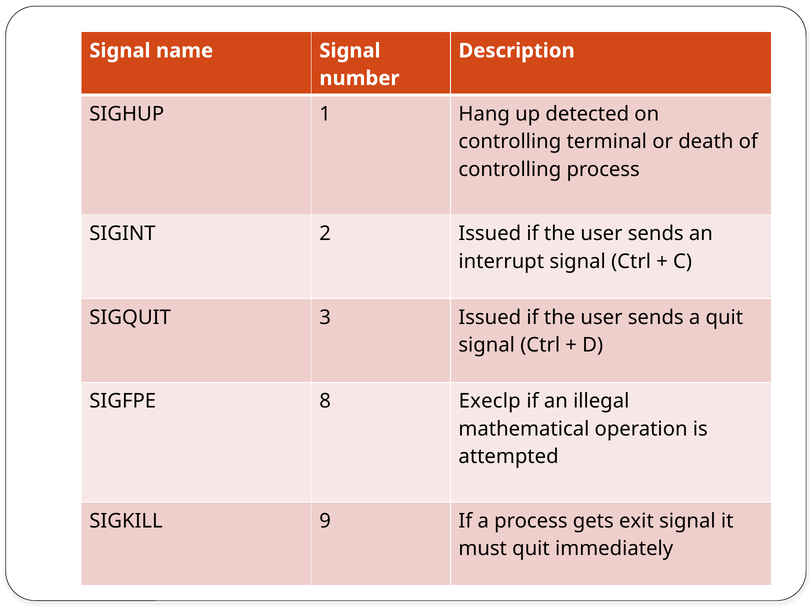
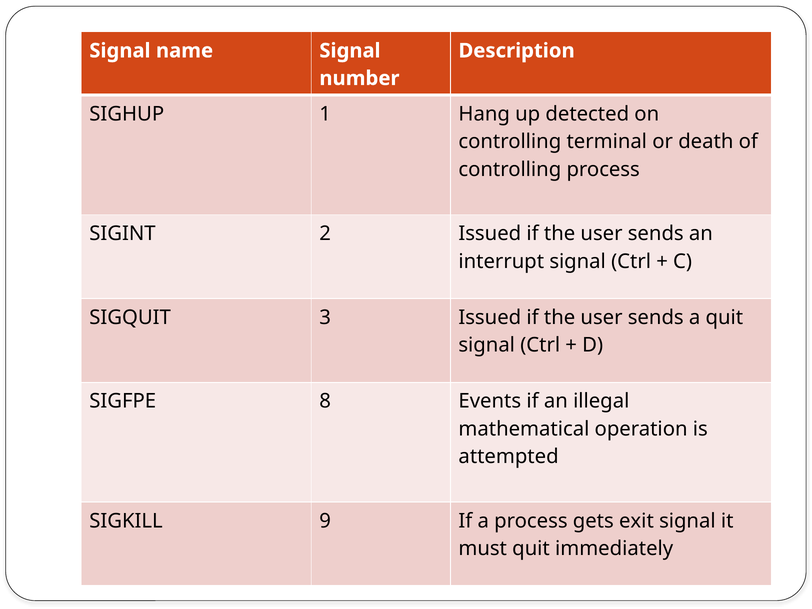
Execlp: Execlp -> Events
